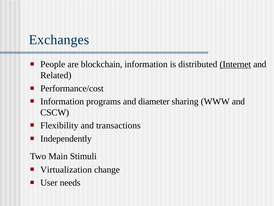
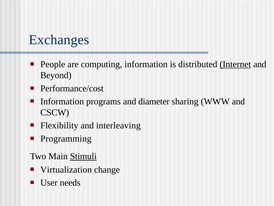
blockchain: blockchain -> computing
Related: Related -> Beyond
transactions: transactions -> interleaving
Independently: Independently -> Programming
Stimuli underline: none -> present
